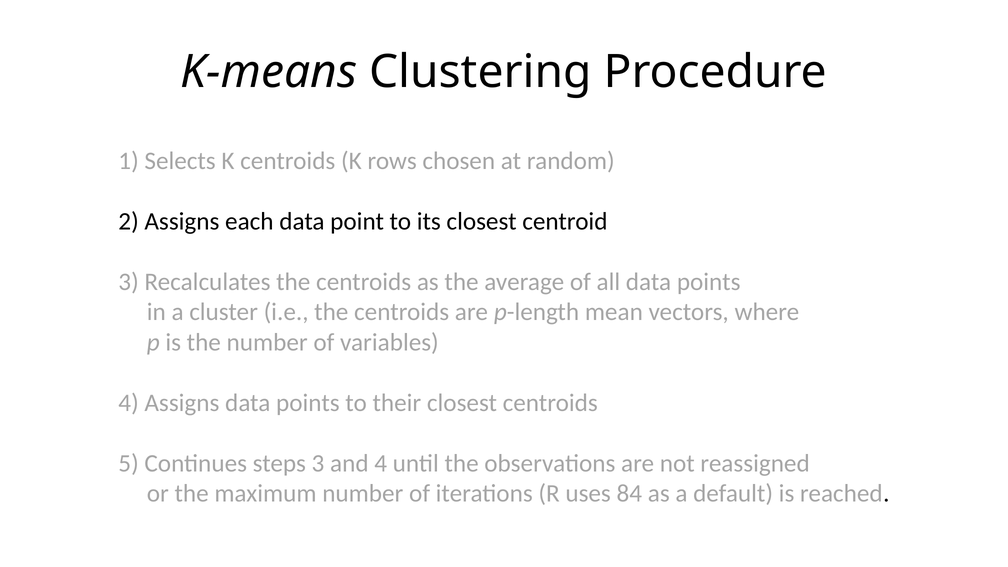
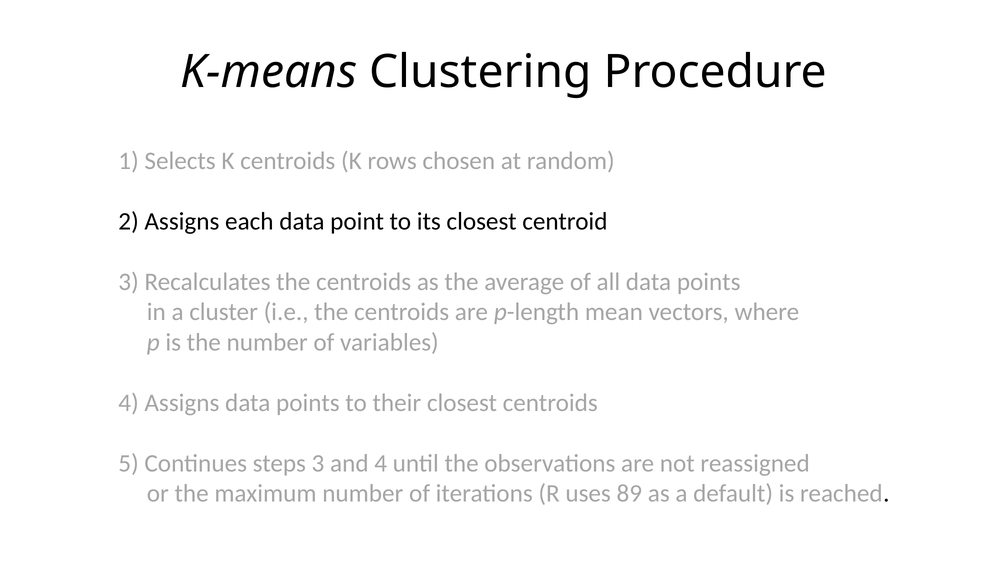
84: 84 -> 89
